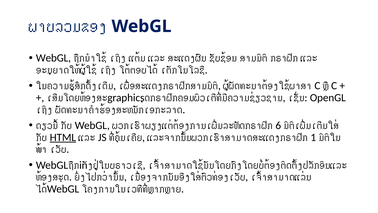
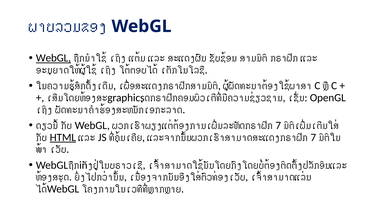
WebGL at (53, 58) underline: none -> present
6 at (278, 125): 6 -> 7
1 at (313, 137): 1 -> 7
